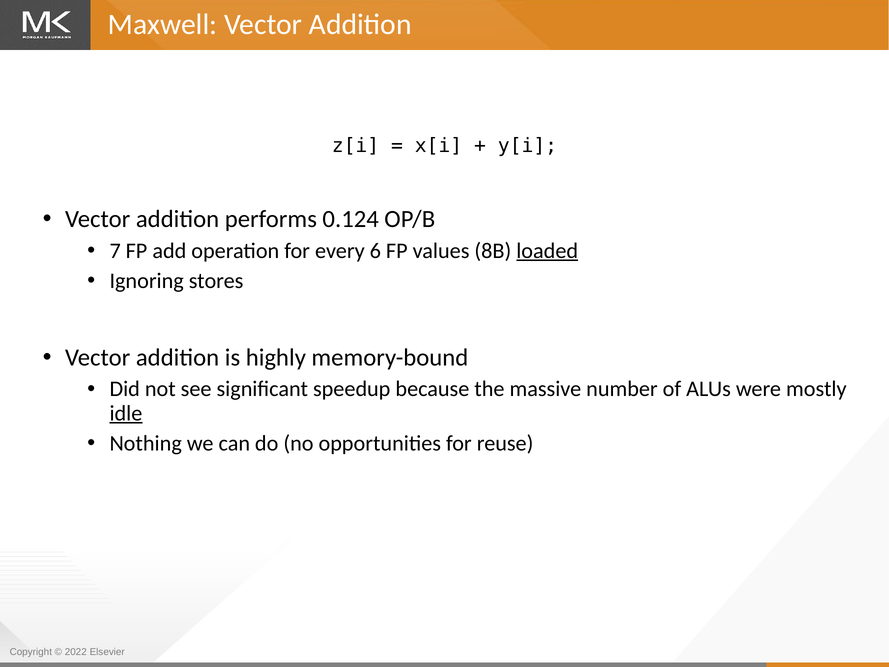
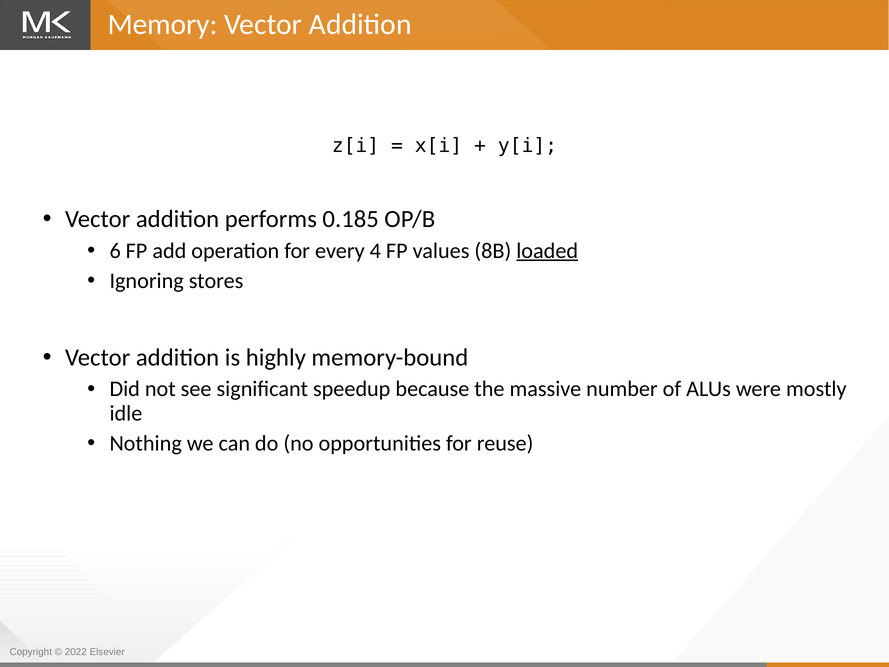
Maxwell: Maxwell -> Memory
0.124: 0.124 -> 0.185
7: 7 -> 6
6: 6 -> 4
idle underline: present -> none
